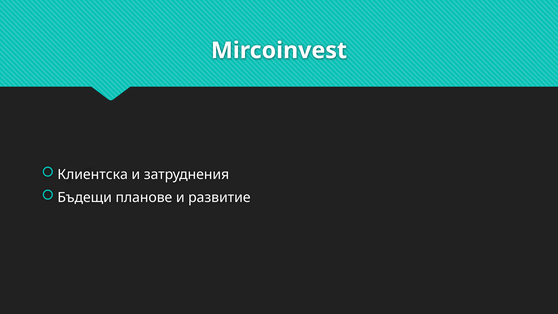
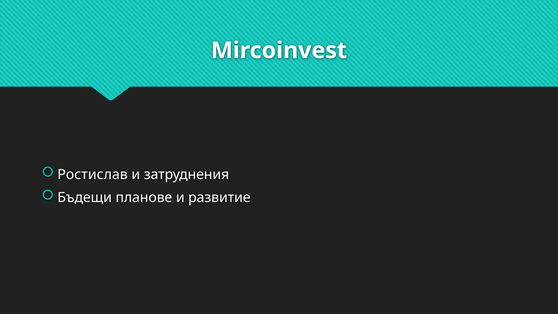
Клиентска: Клиентска -> Ростислав
